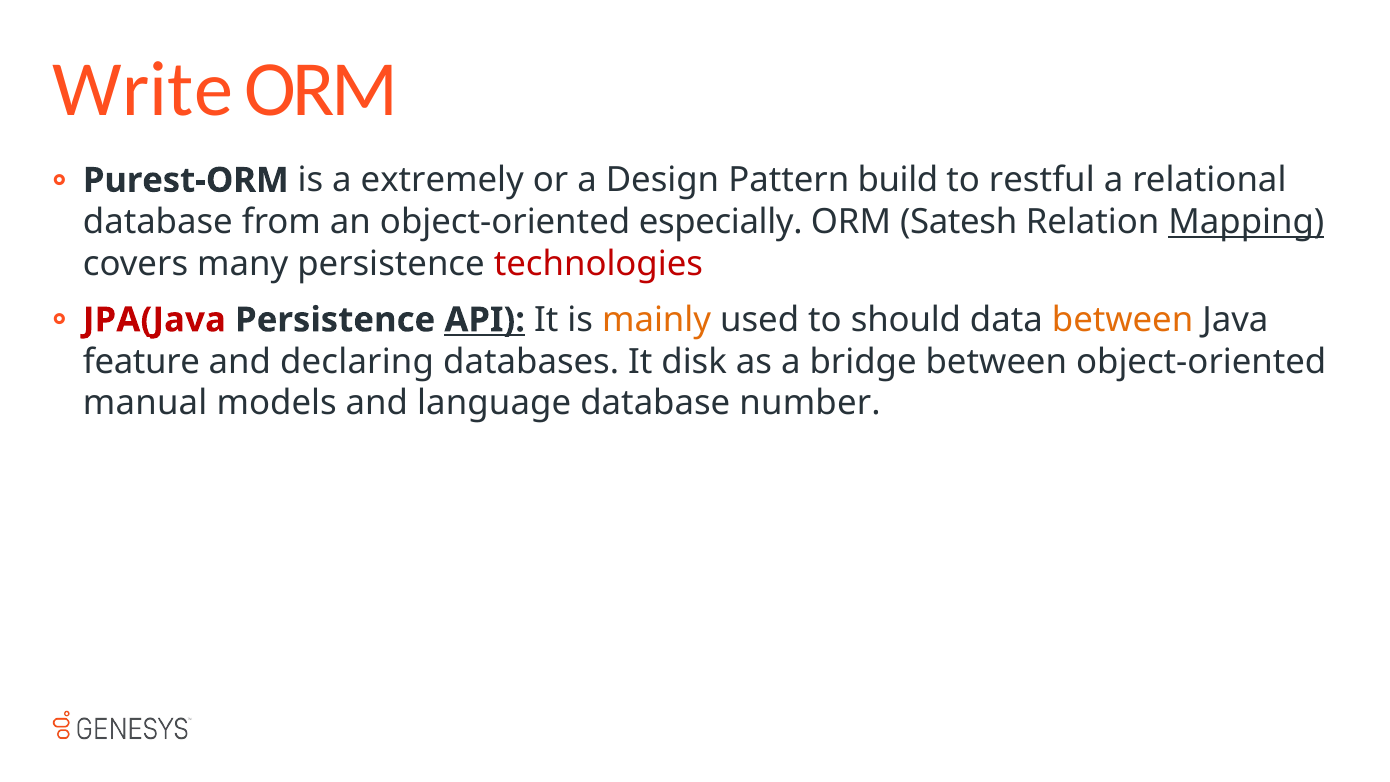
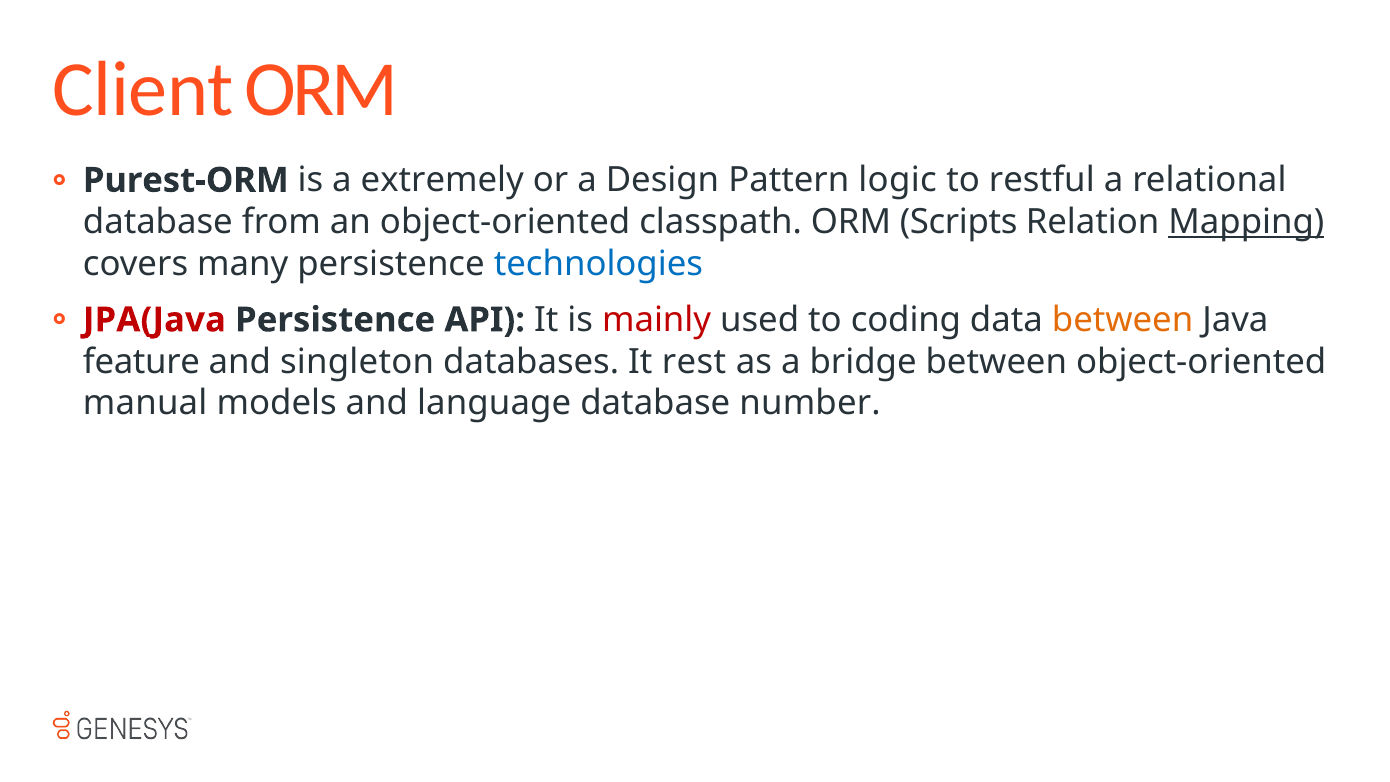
Write: Write -> Client
build: build -> logic
especially: especially -> classpath
Satesh: Satesh -> Scripts
technologies colour: red -> blue
API underline: present -> none
mainly colour: orange -> red
should: should -> coding
declaring: declaring -> singleton
disk: disk -> rest
